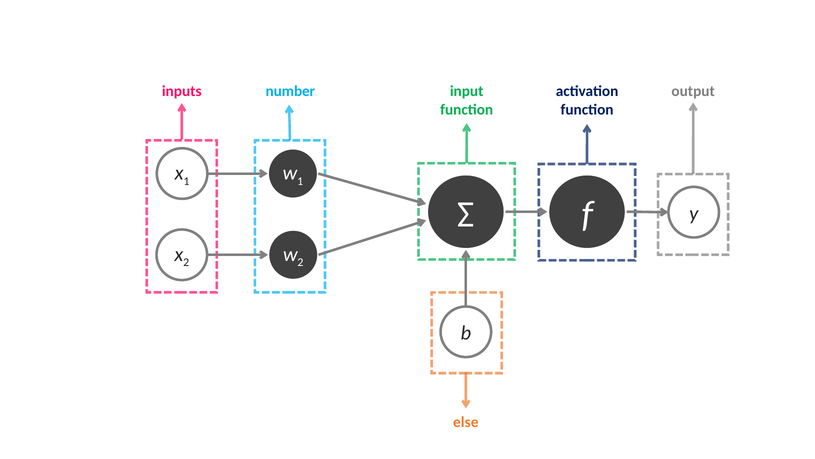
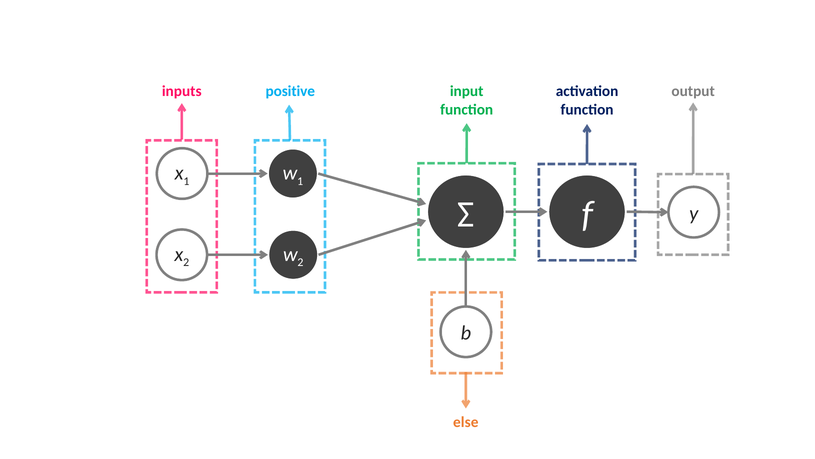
number: number -> positive
